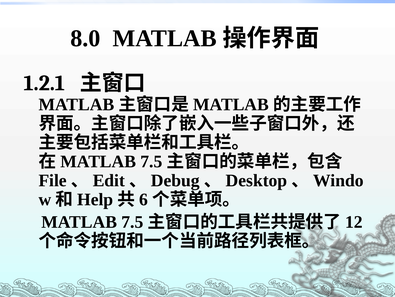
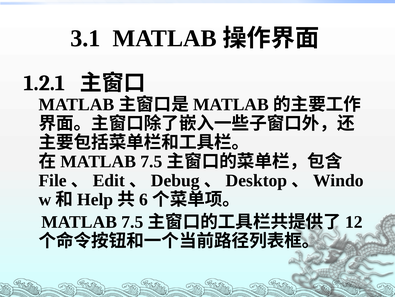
8.0: 8.0 -> 3.1
